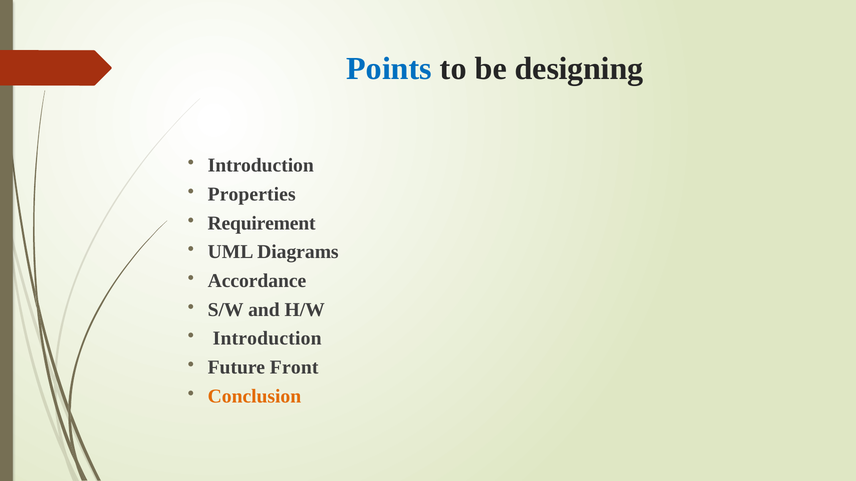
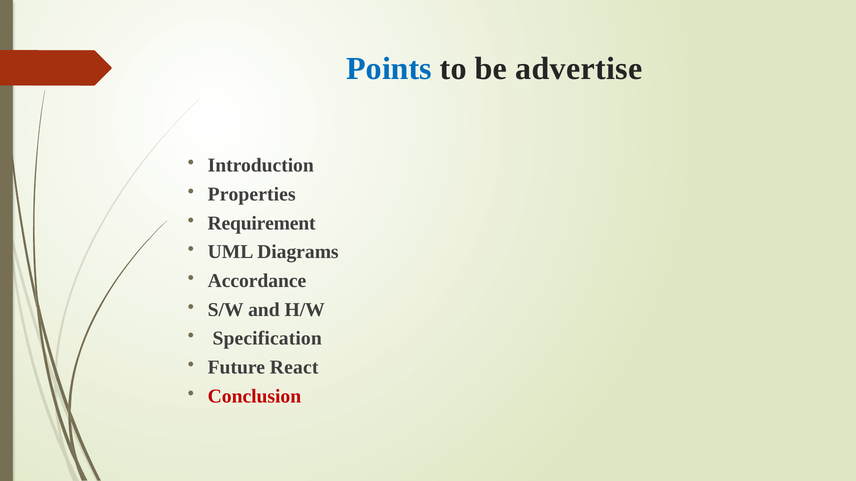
designing: designing -> advertise
Introduction at (267, 339): Introduction -> Specification
Front: Front -> React
Conclusion colour: orange -> red
